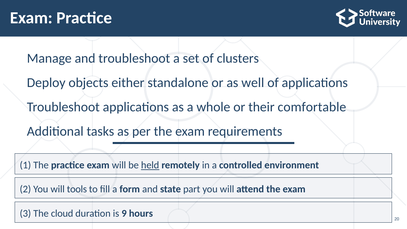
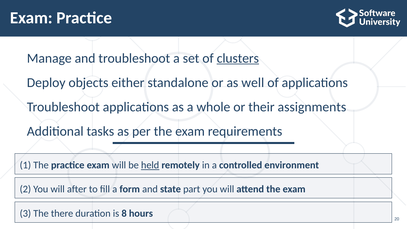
clusters underline: none -> present
comfortable: comfortable -> assignments
tools: tools -> after
cloud: cloud -> there
9: 9 -> 8
